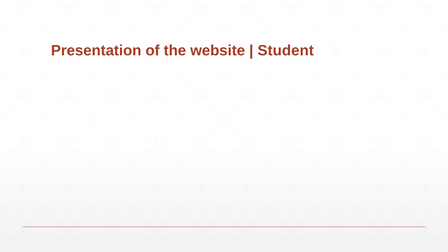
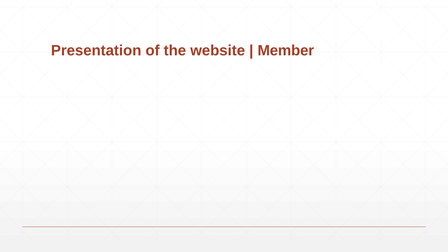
Student: Student -> Member
